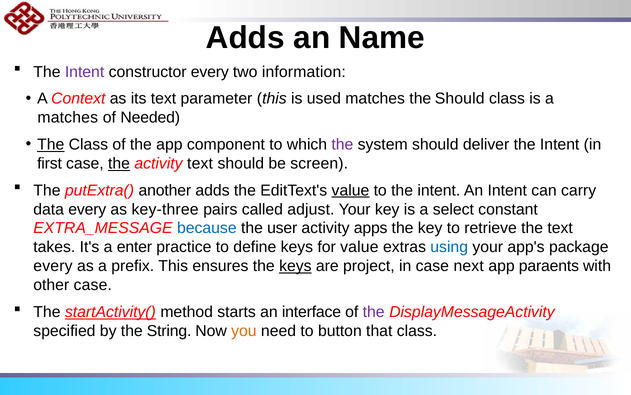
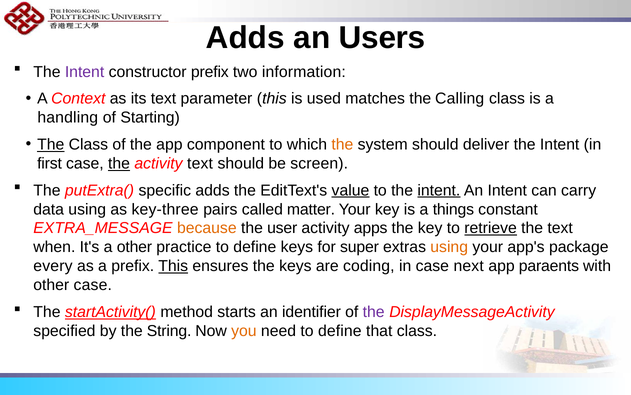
Name: Name -> Users
constructor every: every -> prefix
the Should: Should -> Calling
matches at (68, 117): matches -> handling
Needed: Needed -> Starting
the at (342, 144) colour: purple -> orange
another: another -> specific
intent at (439, 190) underline: none -> present
data every: every -> using
adjust: adjust -> matter
select: select -> things
because colour: blue -> orange
retrieve underline: none -> present
takes: takes -> when
a enter: enter -> other
for value: value -> super
using at (449, 247) colour: blue -> orange
This at (173, 266) underline: none -> present
keys at (295, 266) underline: present -> none
project: project -> coding
interface: interface -> identifier
need to button: button -> define
